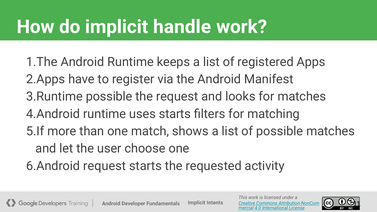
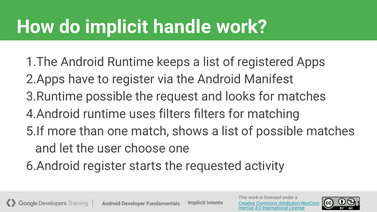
uses starts: starts -> filters
request at (105, 166): request -> register
